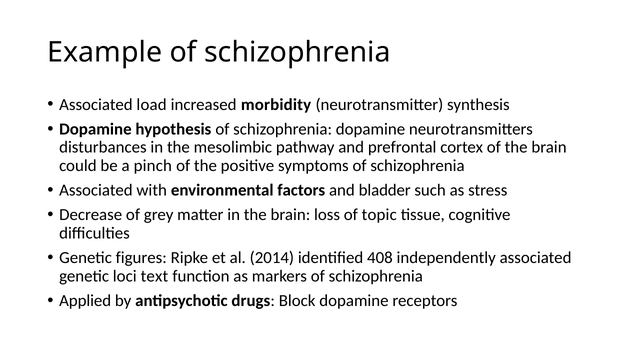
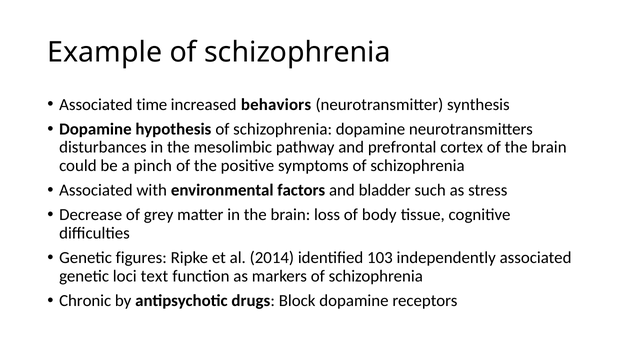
load: load -> time
morbidity: morbidity -> behaviors
topic: topic -> body
408: 408 -> 103
Applied: Applied -> Chronic
